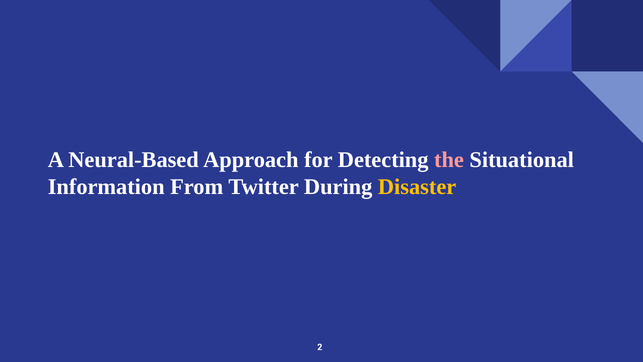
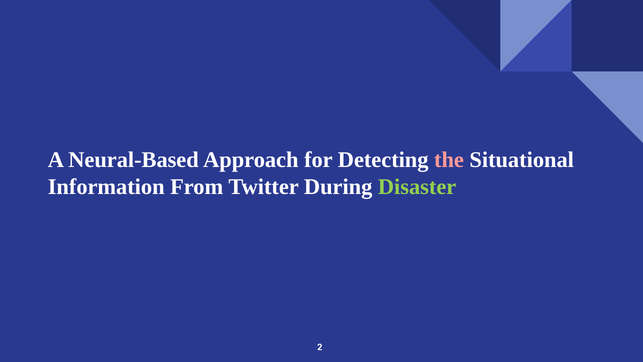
Disaster colour: yellow -> light green
